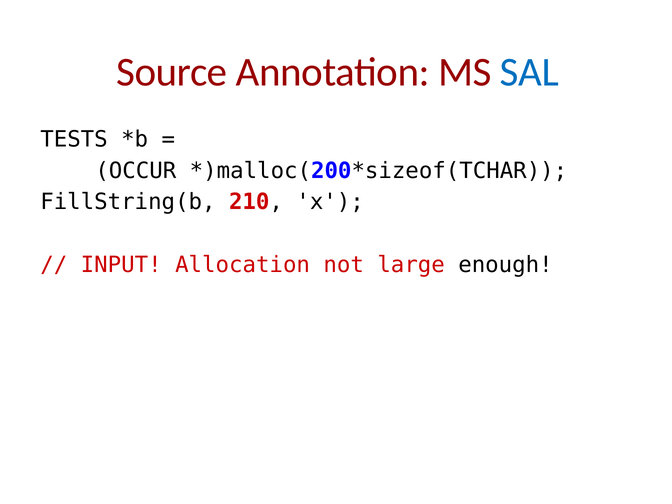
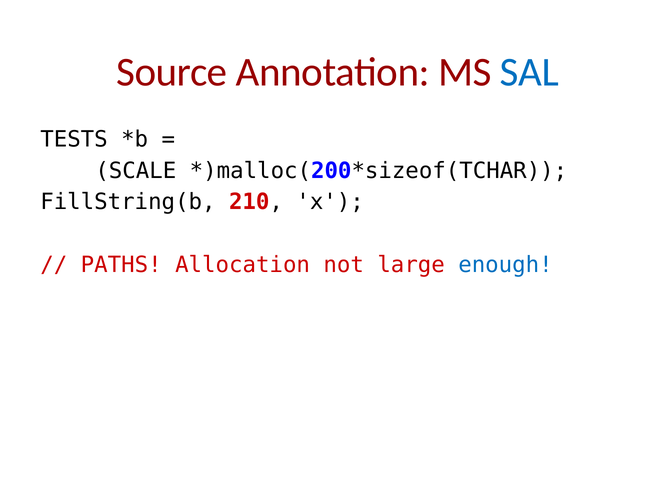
OCCUR: OCCUR -> SCALE
INPUT: INPUT -> PATHS
enough colour: black -> blue
